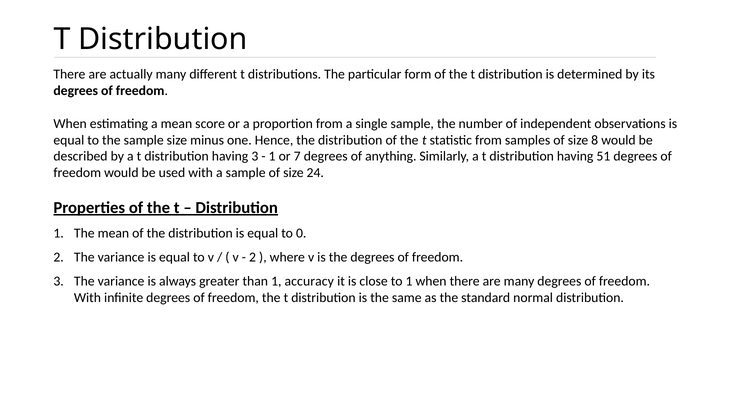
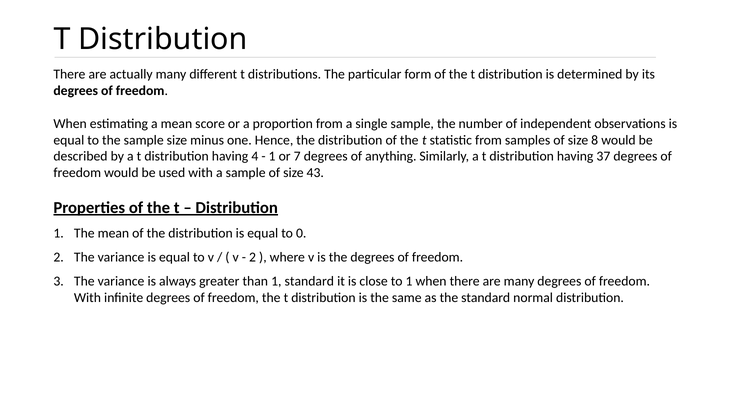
having 3: 3 -> 4
51: 51 -> 37
24: 24 -> 43
1 accuracy: accuracy -> standard
